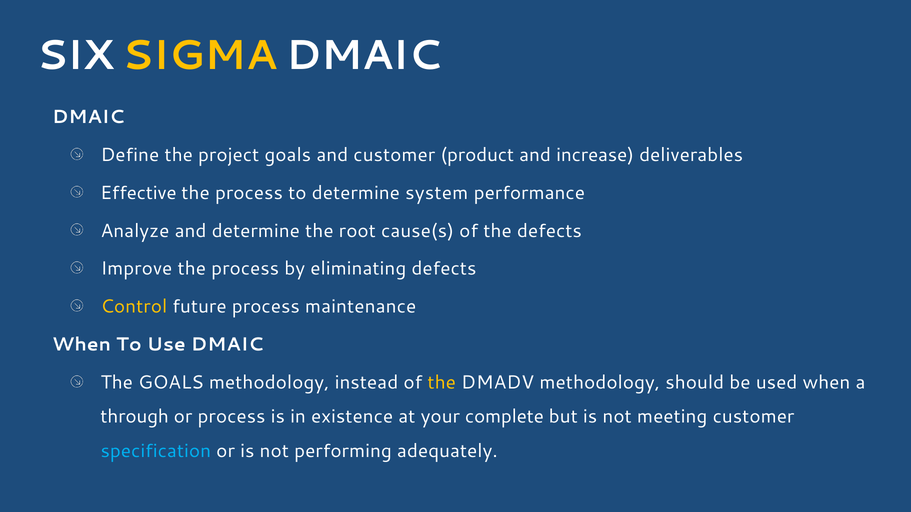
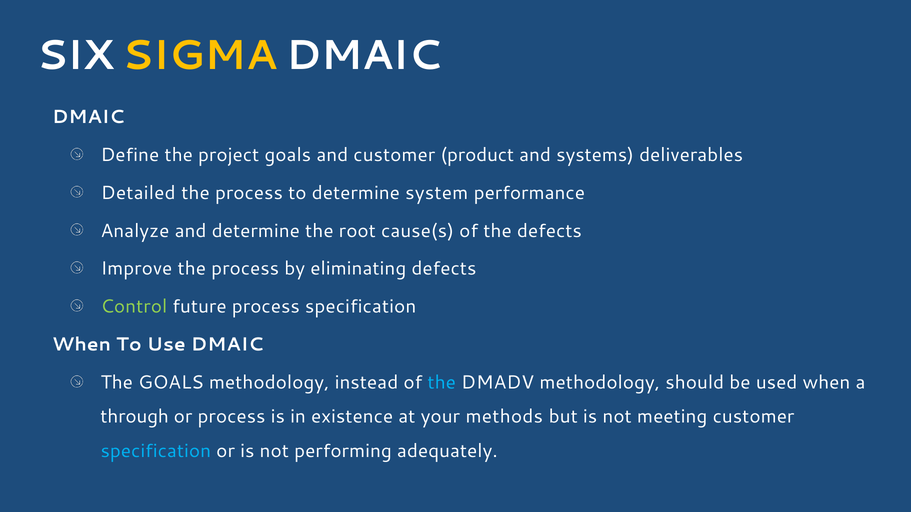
increase: increase -> systems
Effective: Effective -> Detailed
Control colour: yellow -> light green
process maintenance: maintenance -> specification
the at (442, 383) colour: yellow -> light blue
complete: complete -> methods
